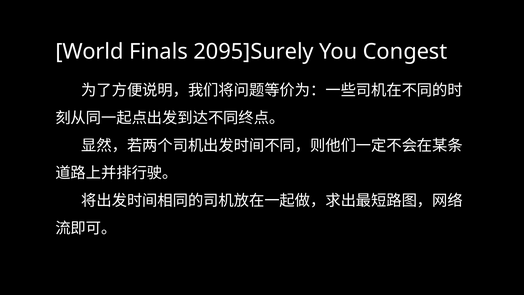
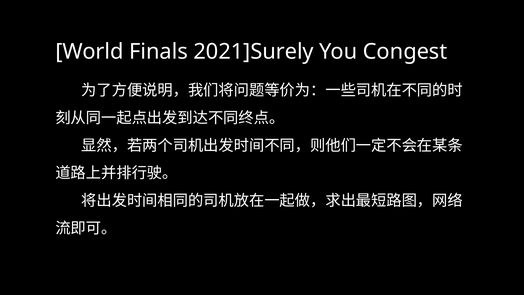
2095]Surely: 2095]Surely -> 2021]Surely
